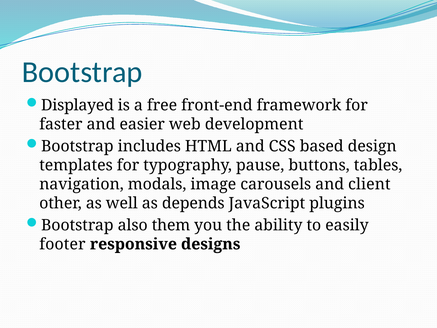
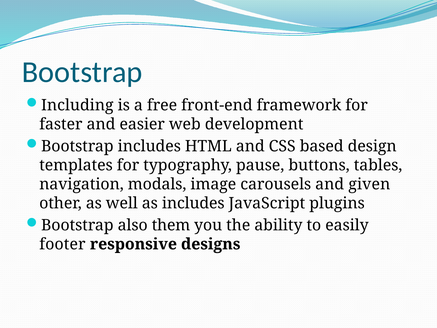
Displayed: Displayed -> Including
client: client -> given
as depends: depends -> includes
